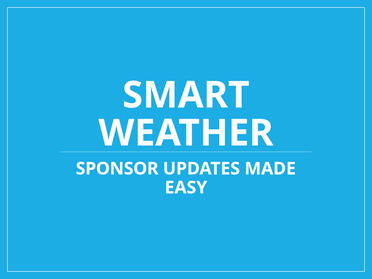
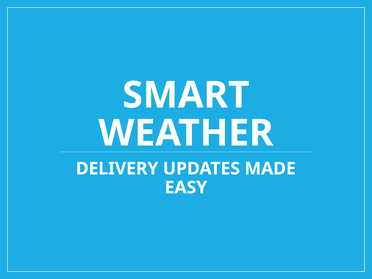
SPONSOR: SPONSOR -> DELIVERY
